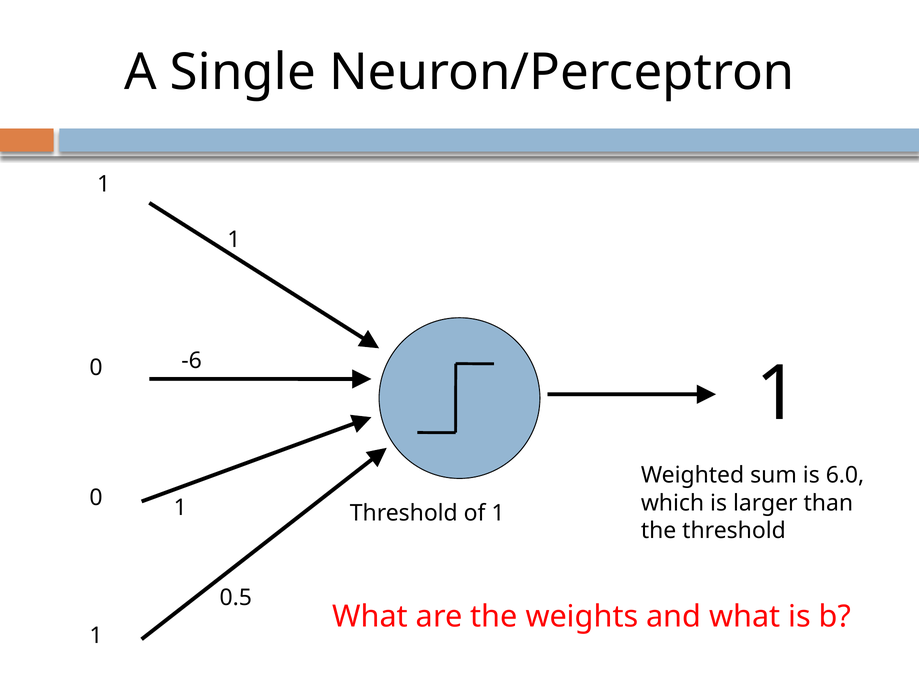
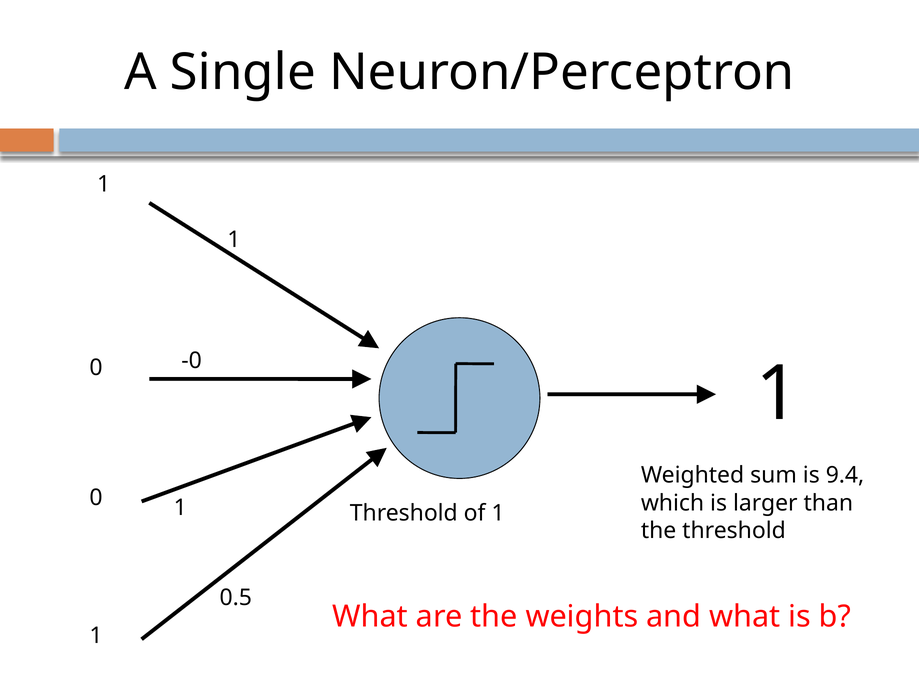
-6: -6 -> -0
6.0: 6.0 -> 9.4
